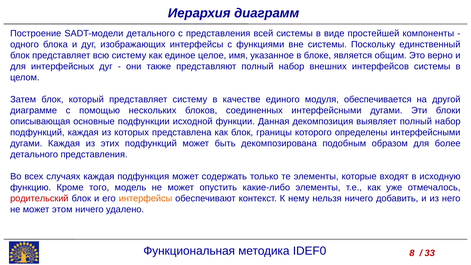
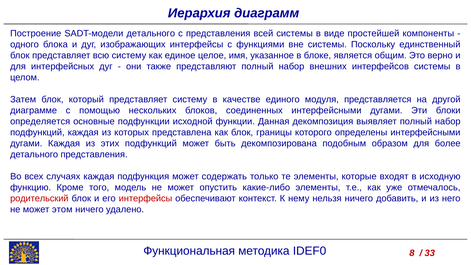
обеспечивается: обеспечивается -> представляется
описывающая: описывающая -> определяется
интерфейсы at (145, 198) colour: orange -> red
